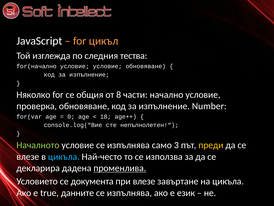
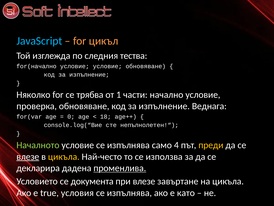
JavaScript colour: white -> light blue
общия: общия -> трябва
8: 8 -> 1
Number: Number -> Веднага
3: 3 -> 4
влезе at (28, 156) underline: none -> present
цикъла at (64, 156) colour: light blue -> yellow
данните: данните -> условия
език: език -> като
